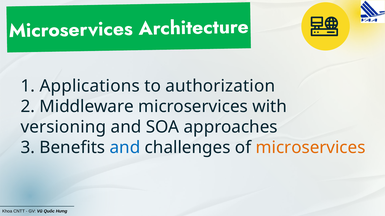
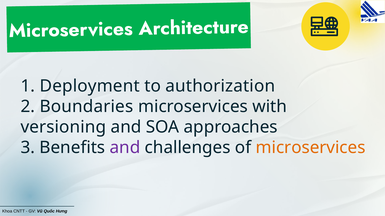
Applications: Applications -> Deployment
Middleware: Middleware -> Boundaries
and at (125, 148) colour: blue -> purple
